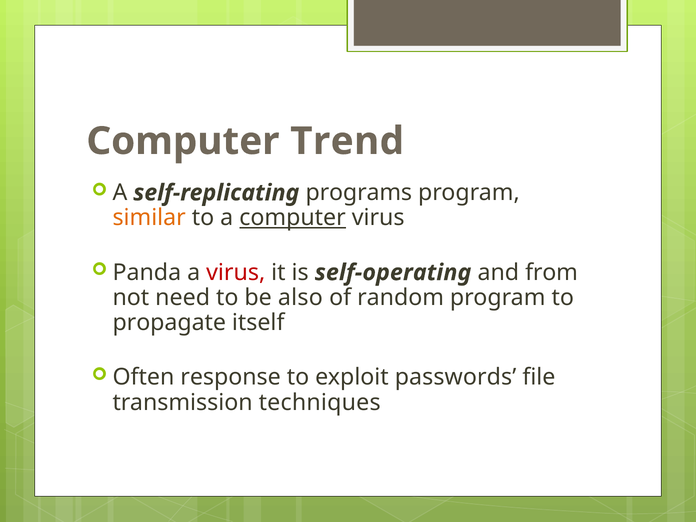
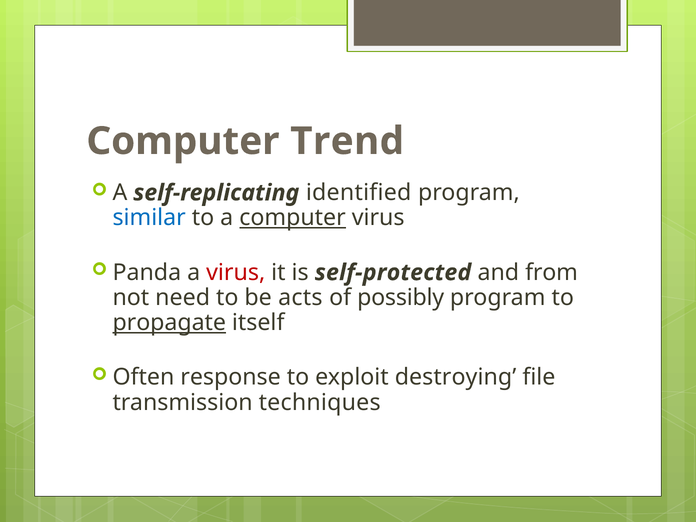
programs: programs -> identified
similar colour: orange -> blue
self-operating: self-operating -> self-protected
also: also -> acts
random: random -> possibly
propagate underline: none -> present
passwords: passwords -> destroying
